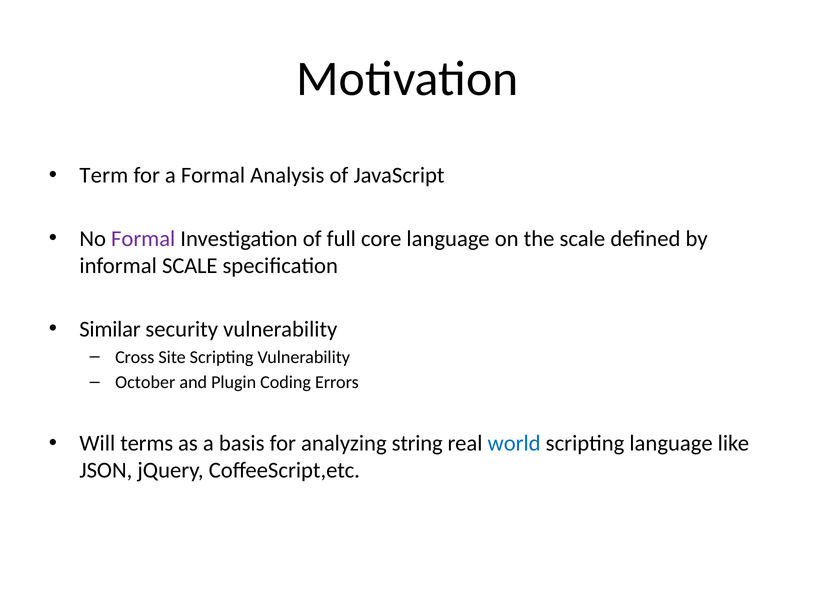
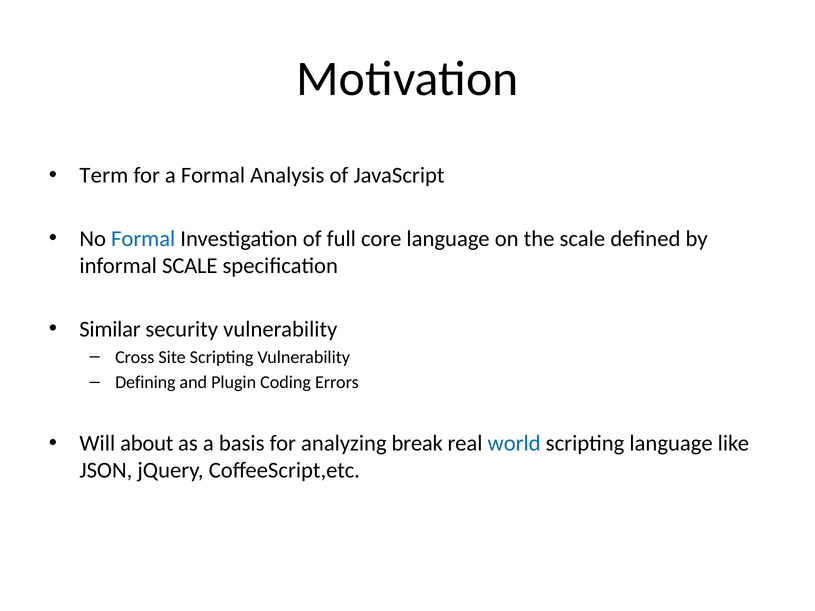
Formal at (143, 239) colour: purple -> blue
October: October -> Defining
terms: terms -> about
string: string -> break
